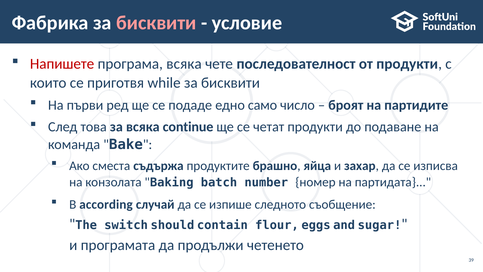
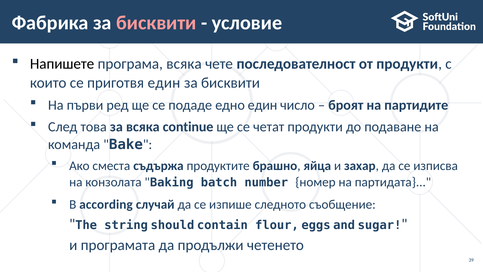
Напишете colour: red -> black
приготвя while: while -> един
едно само: само -> един
switch: switch -> string
